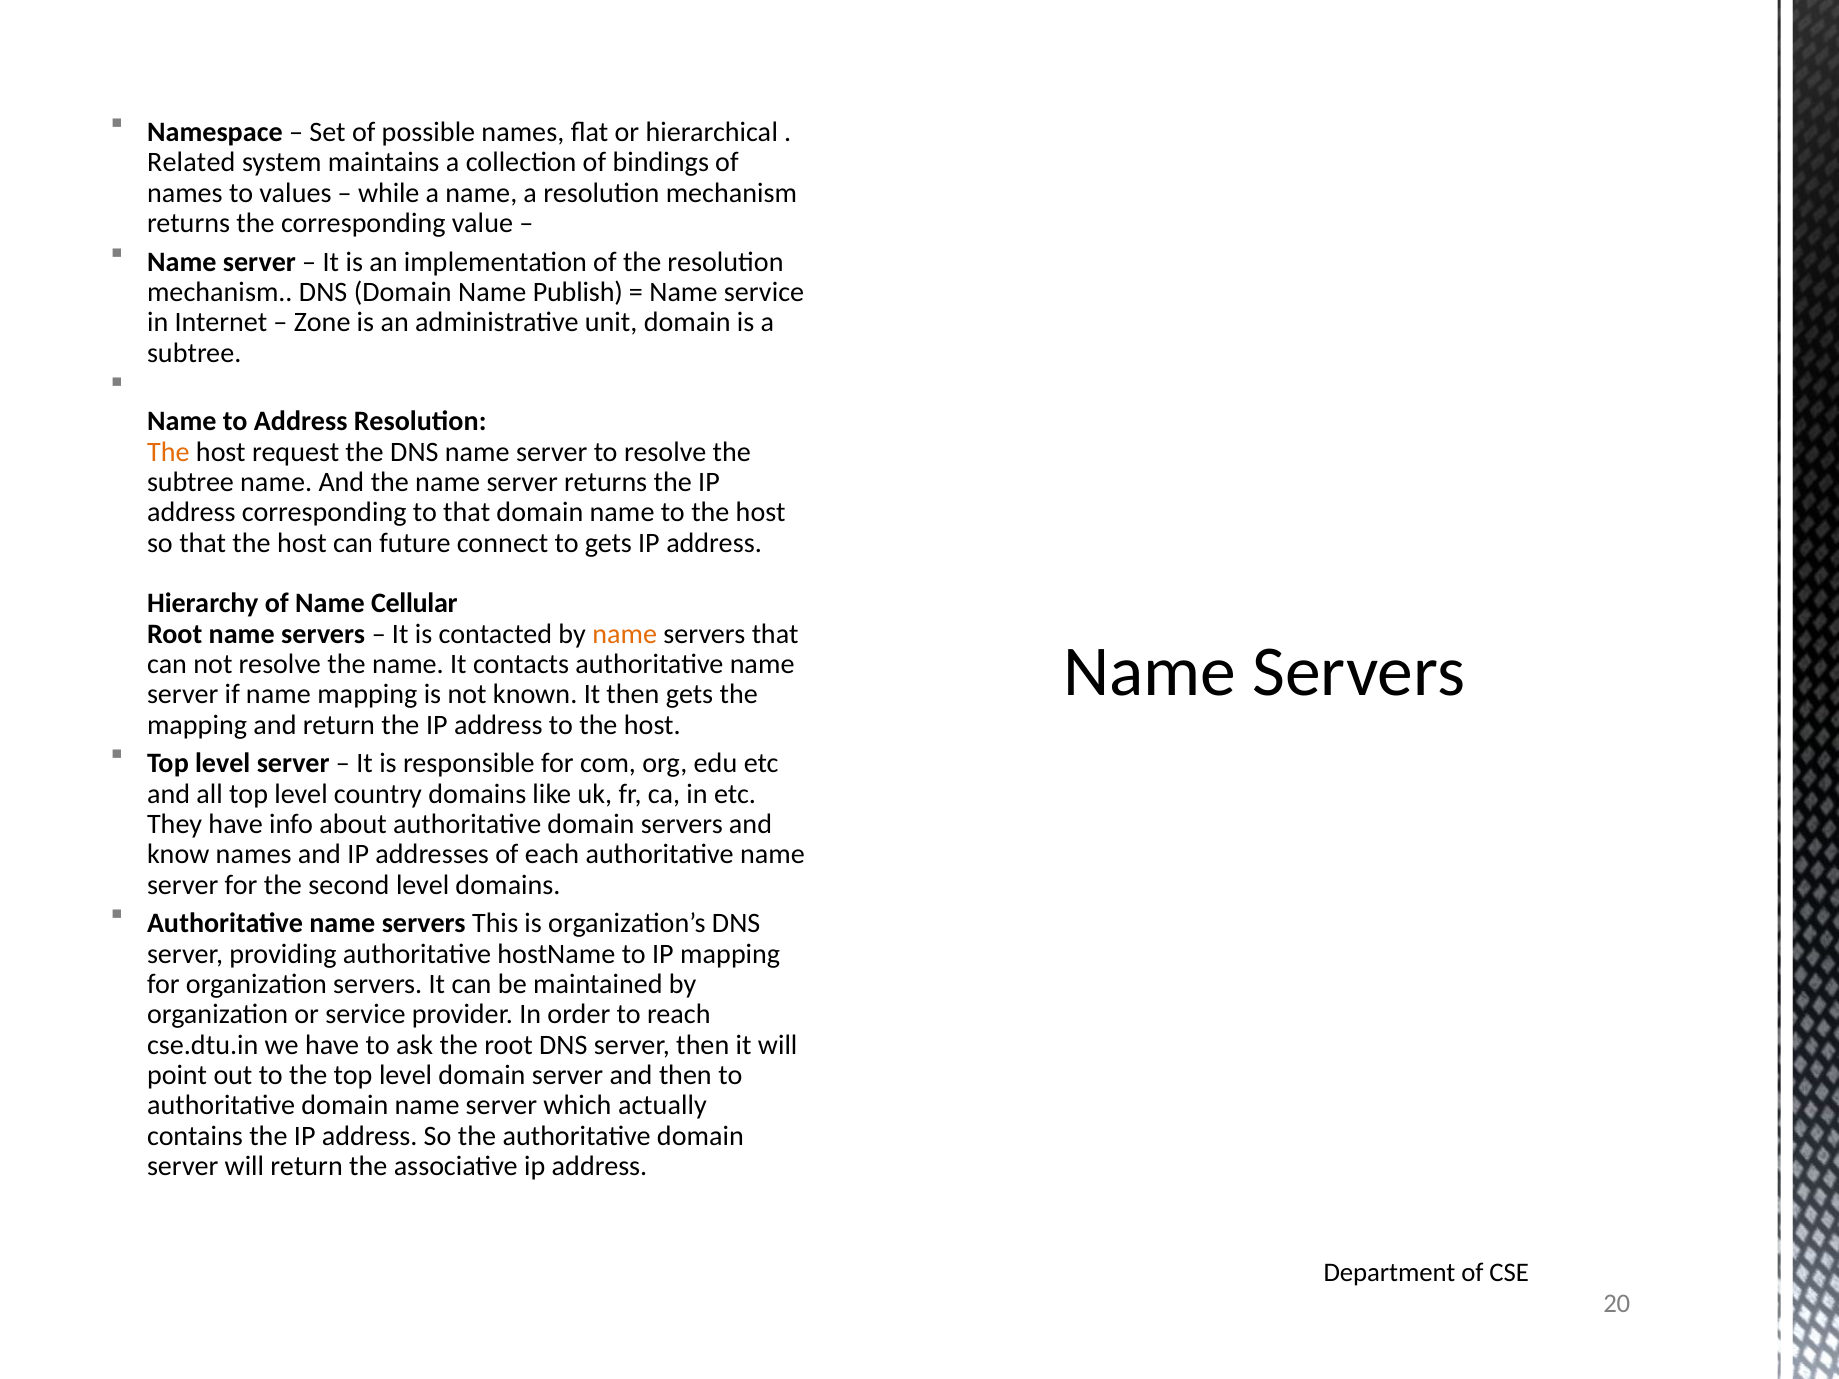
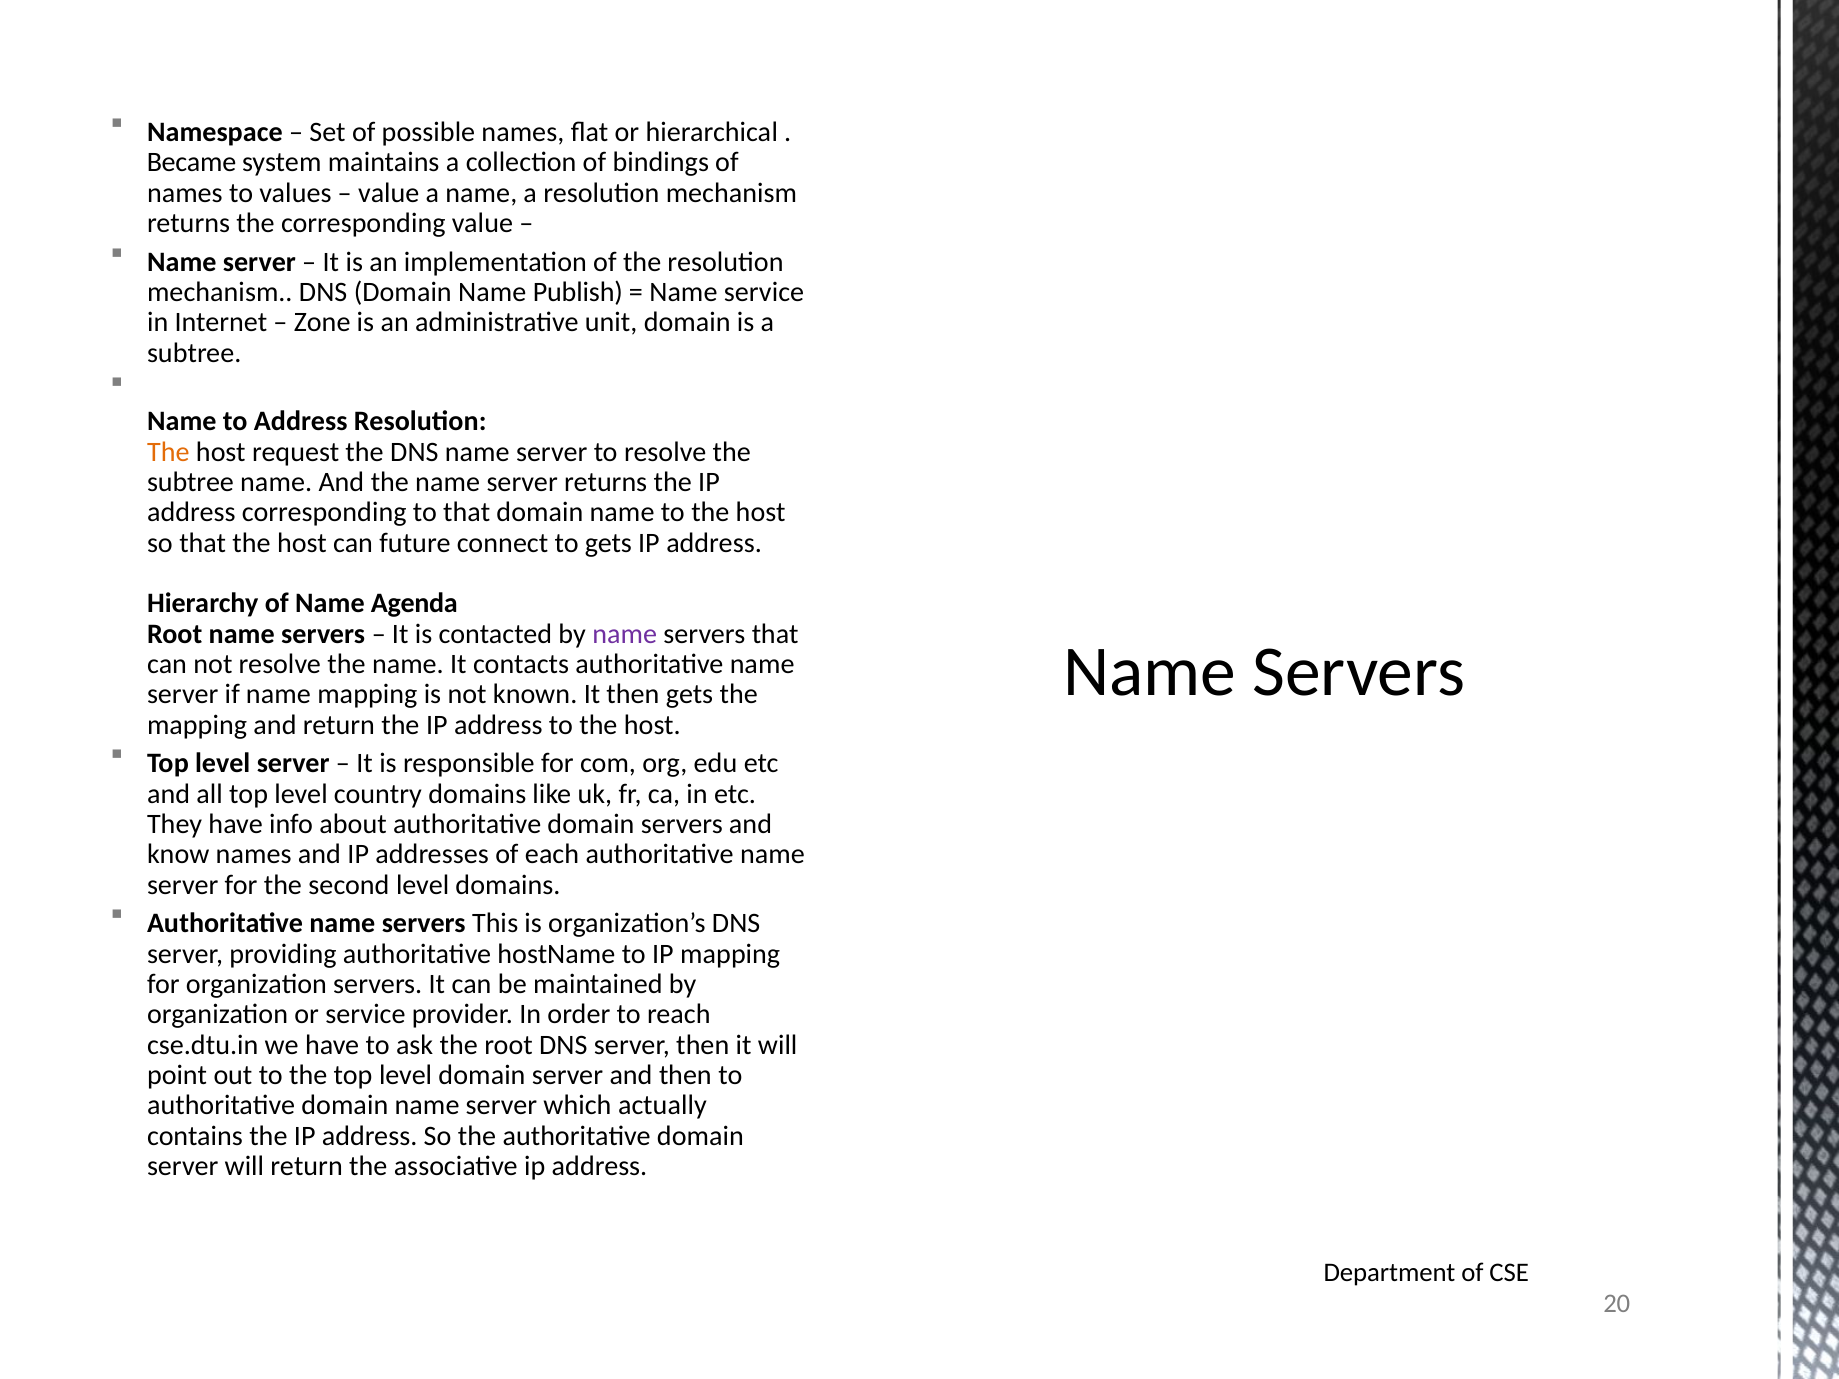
Related: Related -> Became
while at (389, 193): while -> value
Cellular: Cellular -> Agenda
name at (625, 634) colour: orange -> purple
